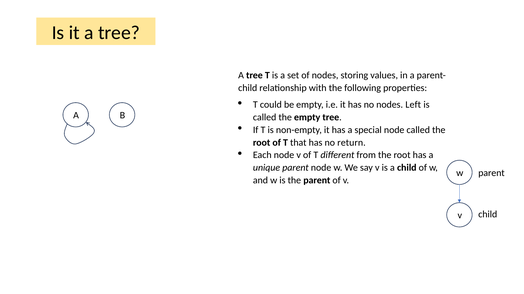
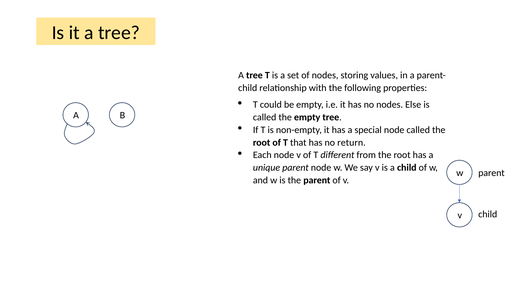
Left: Left -> Else
